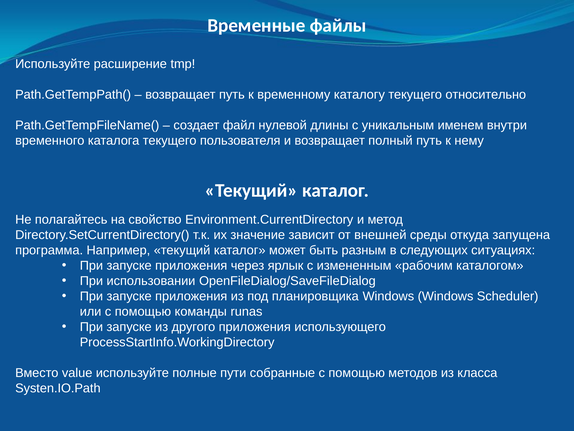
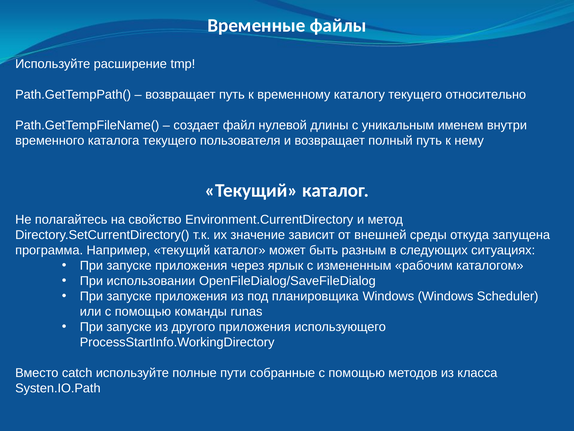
value: value -> catch
